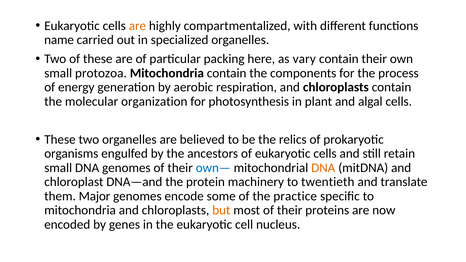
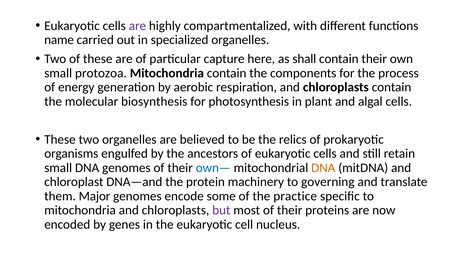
are at (137, 26) colour: orange -> purple
packing: packing -> capture
vary: vary -> shall
organization: organization -> biosynthesis
twentieth: twentieth -> governing
but colour: orange -> purple
